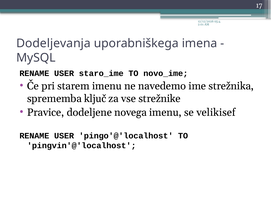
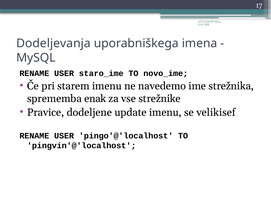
ključ: ključ -> enak
novega: novega -> update
